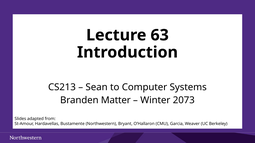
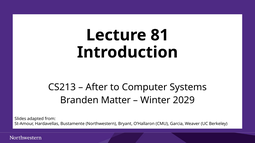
63: 63 -> 81
Sean: Sean -> After
2073: 2073 -> 2029
